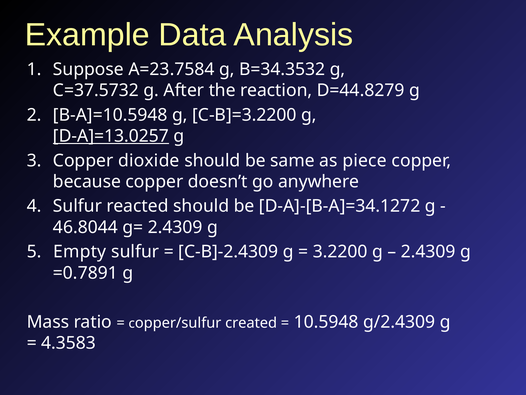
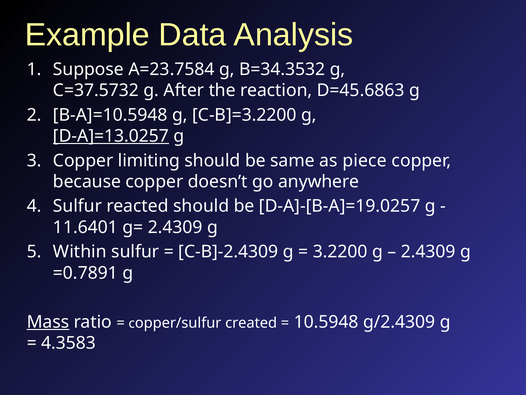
D=44.8279: D=44.8279 -> D=45.6863
dioxide: dioxide -> limiting
D-A]-[B-A]=34.1272: D-A]-[B-A]=34.1272 -> D-A]-[B-A]=19.0257
46.8044: 46.8044 -> 11.6401
Empty: Empty -> Within
Mass underline: none -> present
